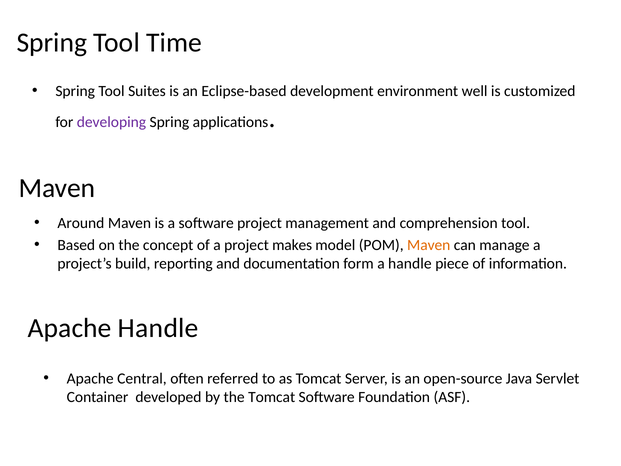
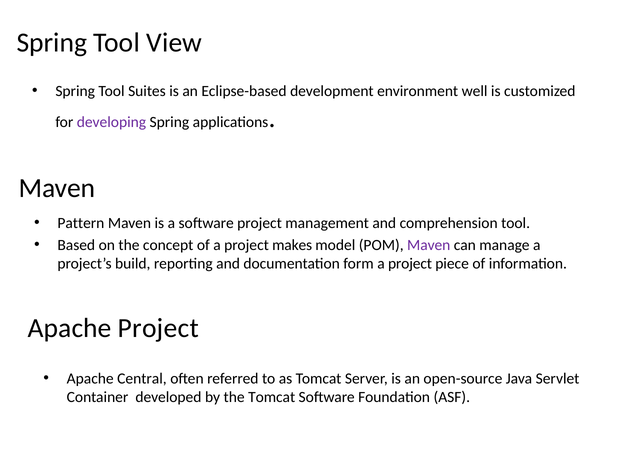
Time: Time -> View
Around: Around -> Pattern
Maven at (429, 245) colour: orange -> purple
form a handle: handle -> project
Apache Handle: Handle -> Project
